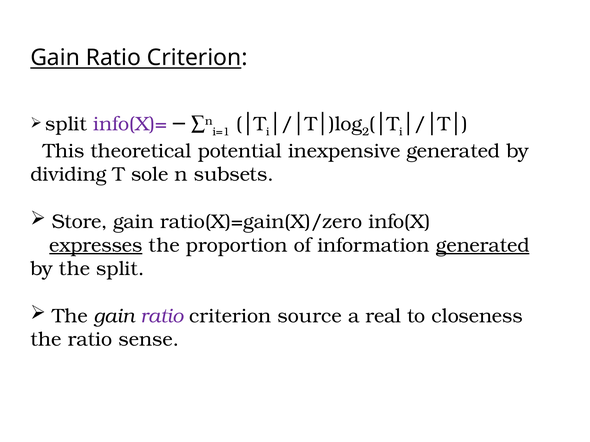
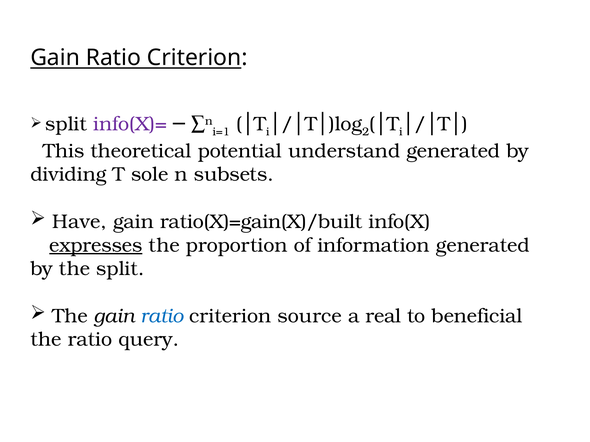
inexpensive: inexpensive -> understand
Store: Store -> Have
ratio(X)=gain(X)/zero: ratio(X)=gain(X)/zero -> ratio(X)=gain(X)/built
generated at (483, 245) underline: present -> none
ratio at (162, 316) colour: purple -> blue
closeness: closeness -> beneficial
sense: sense -> query
